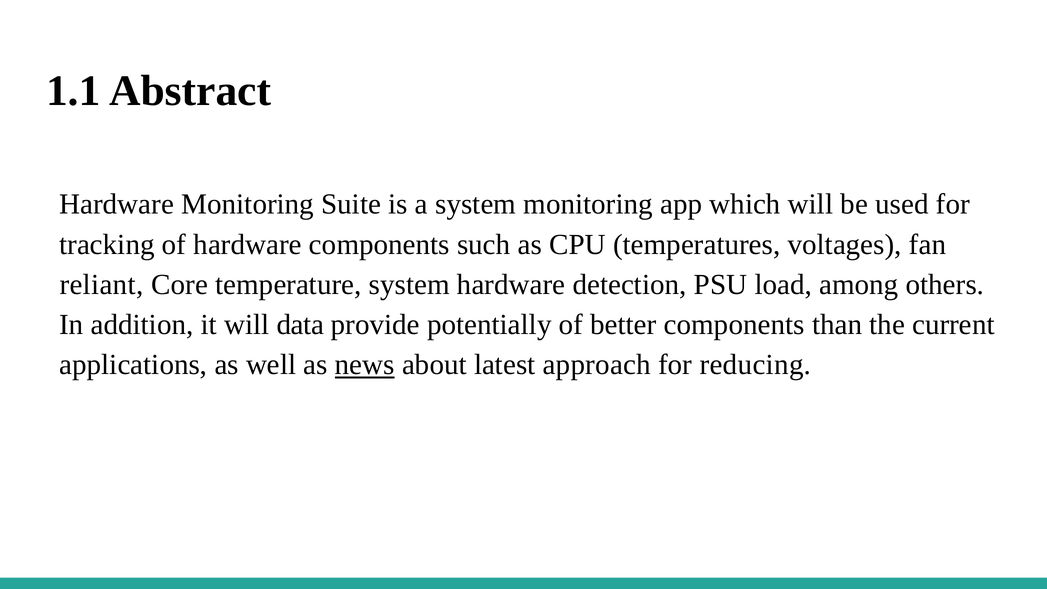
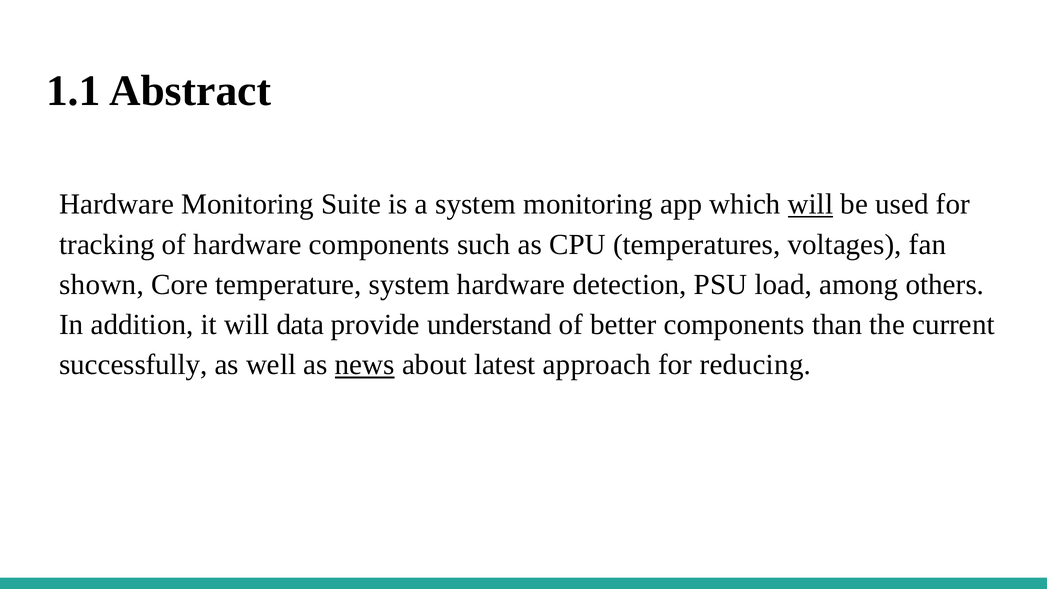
will at (810, 204) underline: none -> present
reliant: reliant -> shown
potentially: potentially -> understand
applications: applications -> successfully
